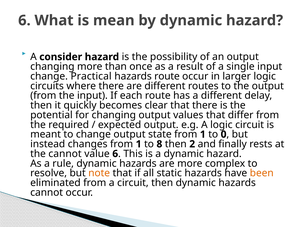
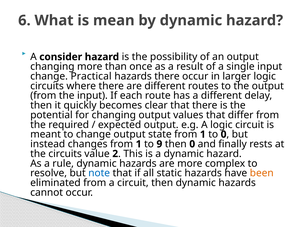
hazards route: route -> there
8: 8 -> 9
then 2: 2 -> 0
the cannot: cannot -> circuits
value 6: 6 -> 2
note colour: orange -> blue
